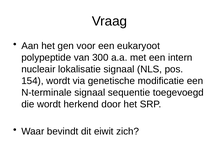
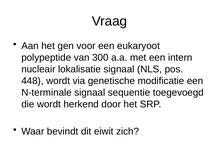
154: 154 -> 448
